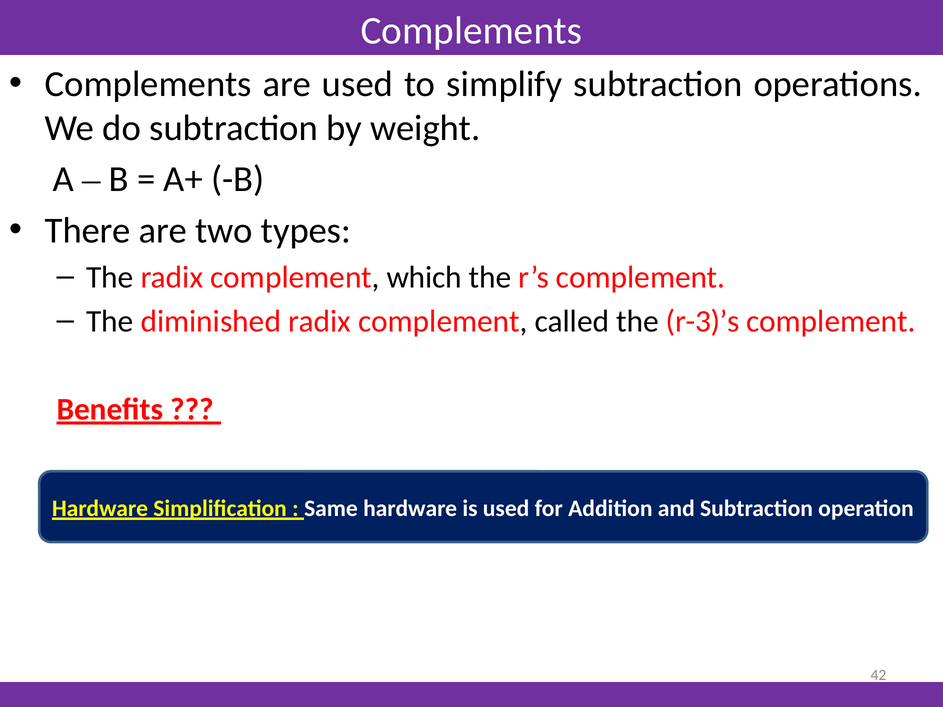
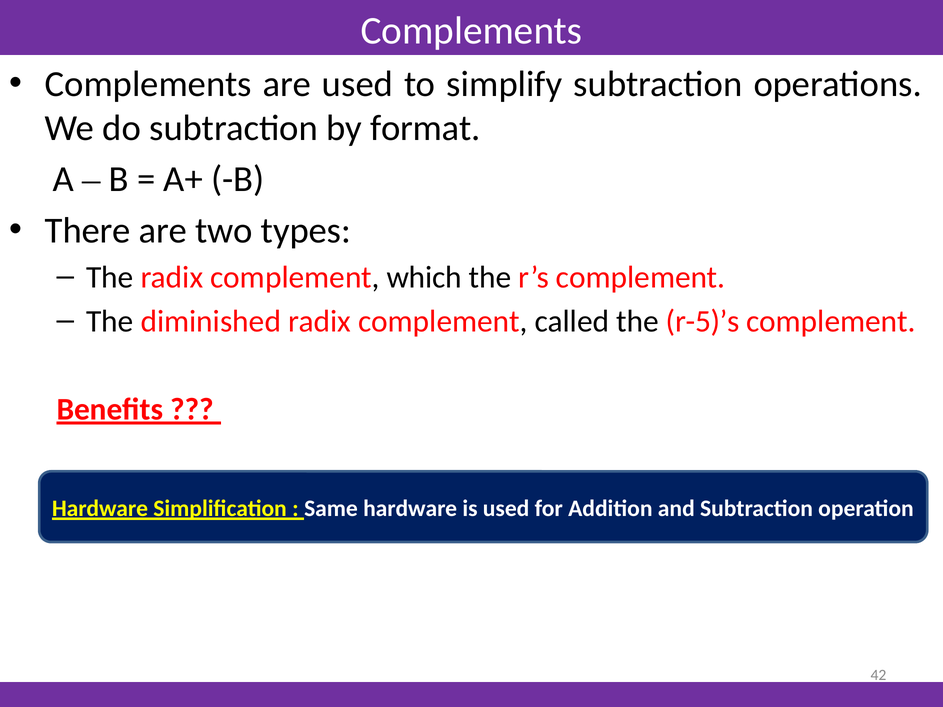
weight: weight -> format
r-3)’s: r-3)’s -> r-5)’s
